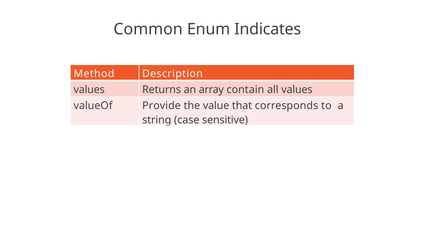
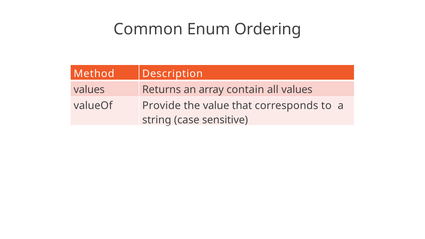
Indicates: Indicates -> Ordering
